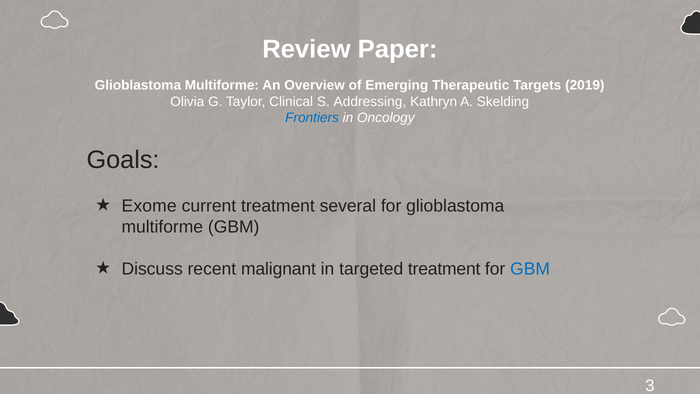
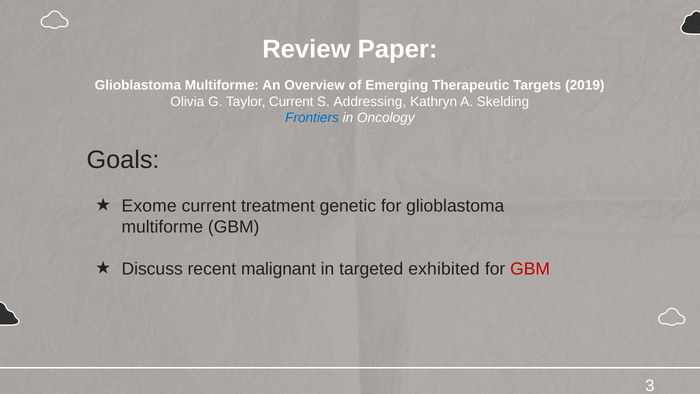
Taylor Clinical: Clinical -> Current
several: several -> genetic
targeted treatment: treatment -> exhibited
GBM at (530, 269) colour: blue -> red
